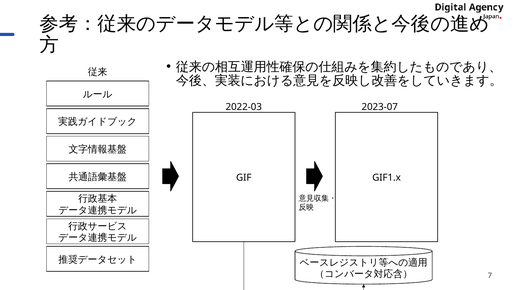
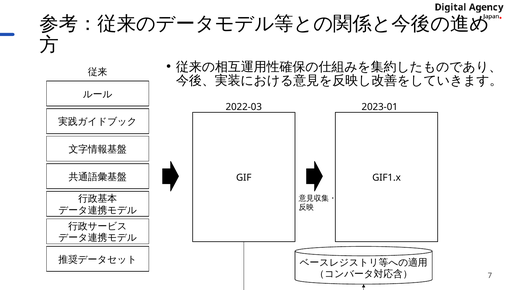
2023-07: 2023-07 -> 2023-01
